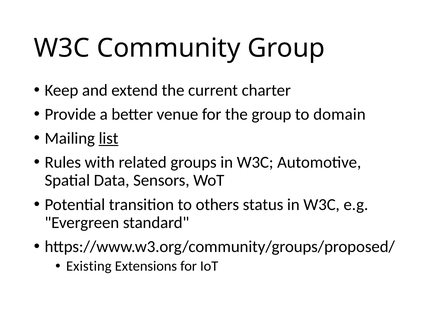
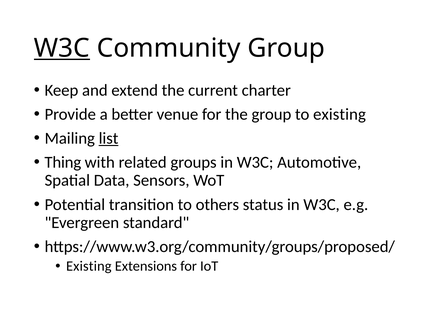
W3C at (62, 48) underline: none -> present
to domain: domain -> existing
Rules: Rules -> Thing
